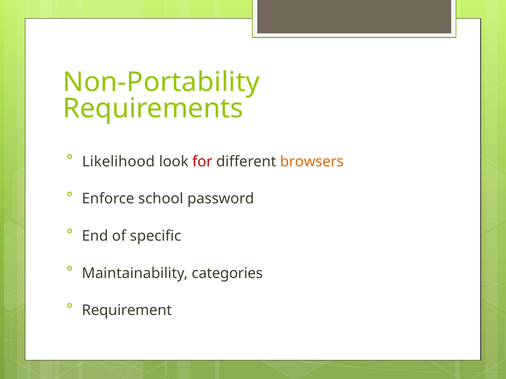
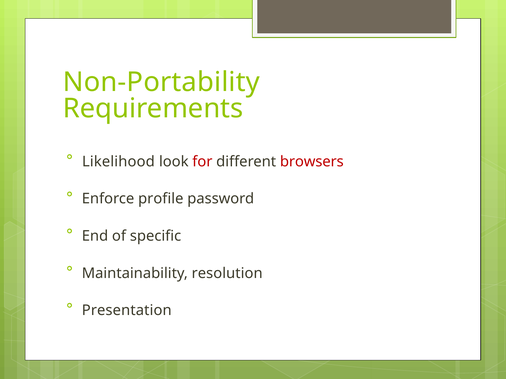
browsers colour: orange -> red
school: school -> profile
categories: categories -> resolution
Requirement: Requirement -> Presentation
